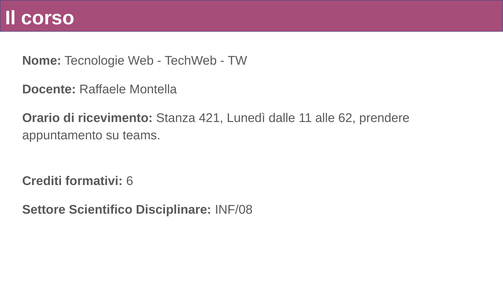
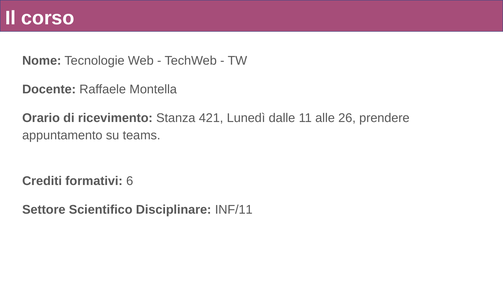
62: 62 -> 26
INF/08: INF/08 -> INF/11
